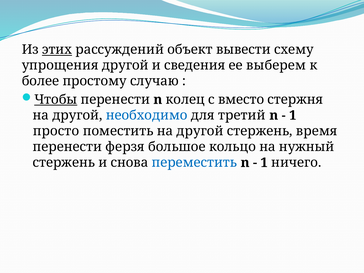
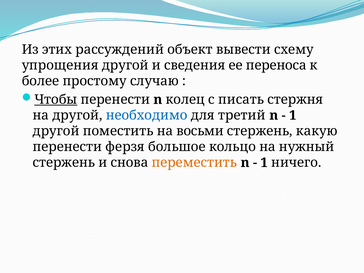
этих underline: present -> none
выберем: выберем -> переноса
вместо: вместо -> писать
просто at (56, 131): просто -> другой
поместить на другой: другой -> восьми
время: время -> какую
переместить colour: blue -> orange
